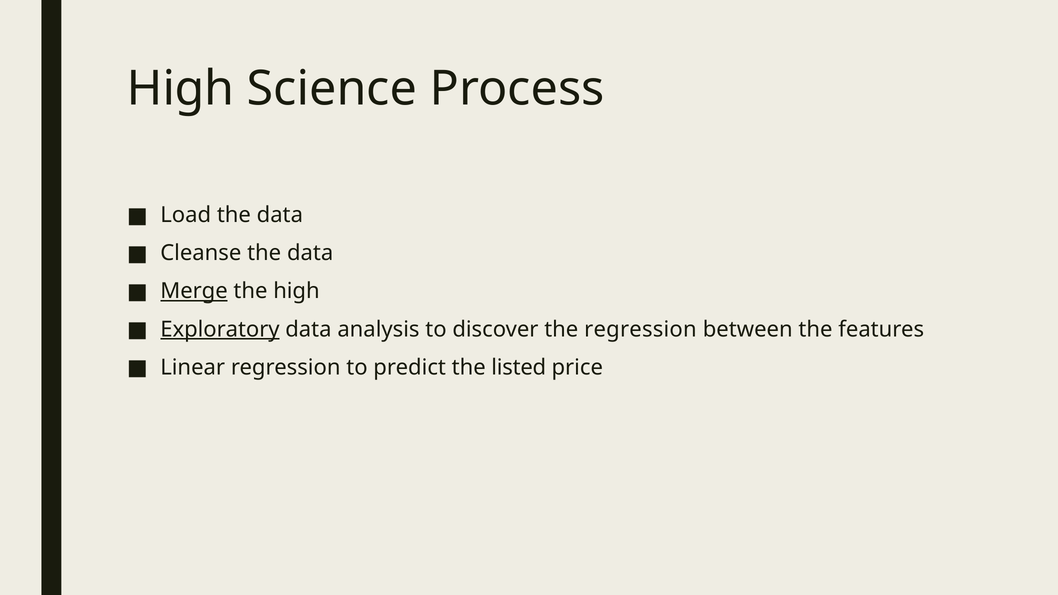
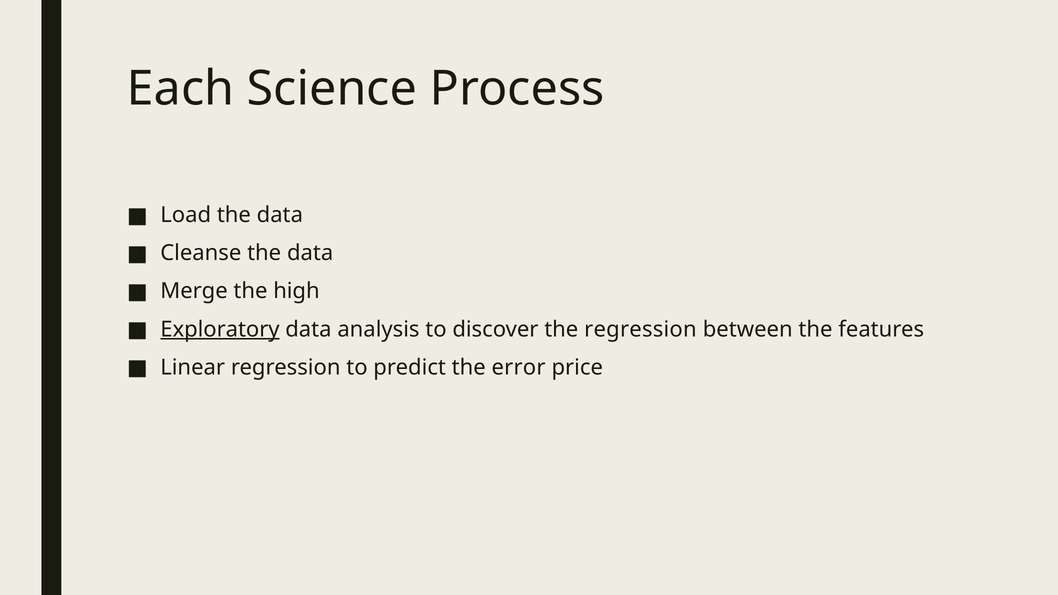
High at (181, 89): High -> Each
Merge underline: present -> none
listed: listed -> error
